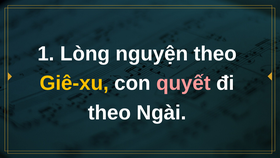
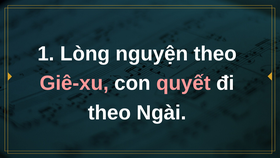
Giê-xu colour: yellow -> pink
